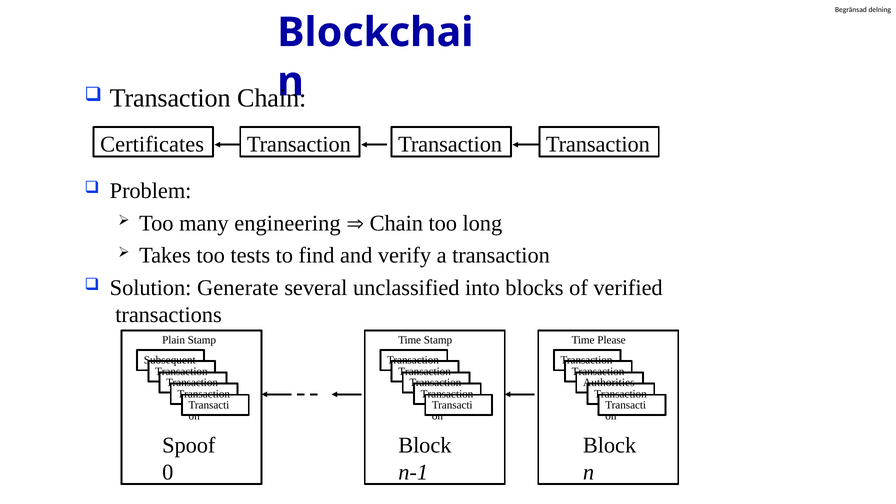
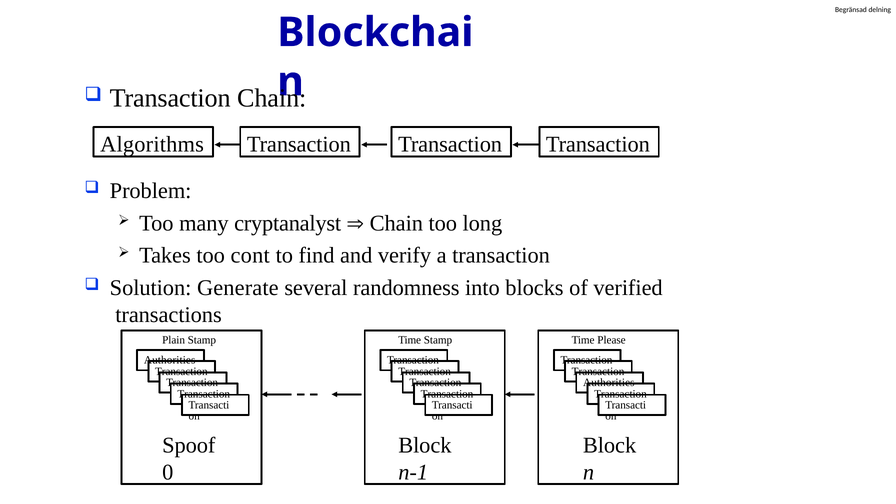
Certificates: Certificates -> Algorithms
engineering: engineering -> cryptanalyst
tests: tests -> cont
unclassified: unclassified -> randomness
Subsequent at (170, 360): Subsequent -> Authorities
